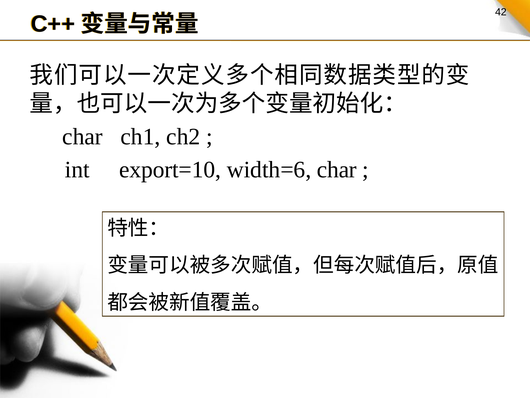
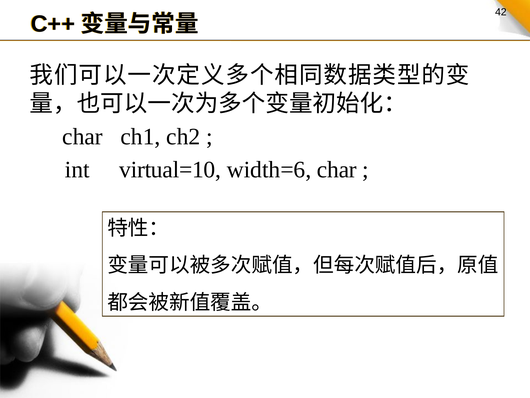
export=10: export=10 -> virtual=10
